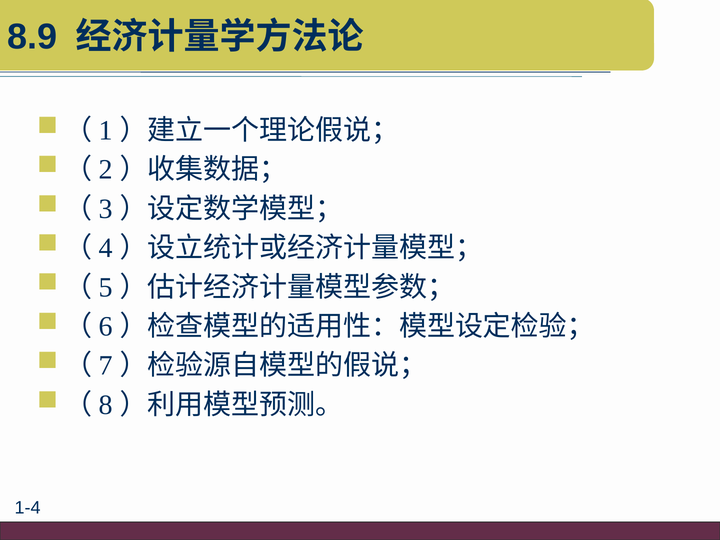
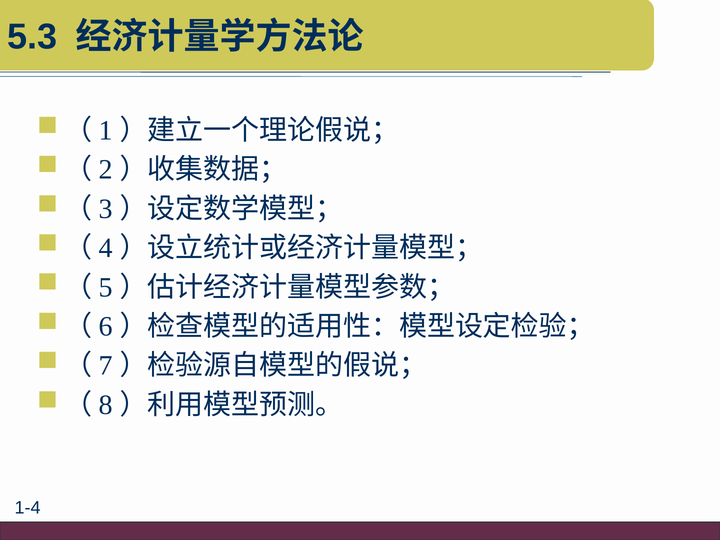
8.9: 8.9 -> 5.3
